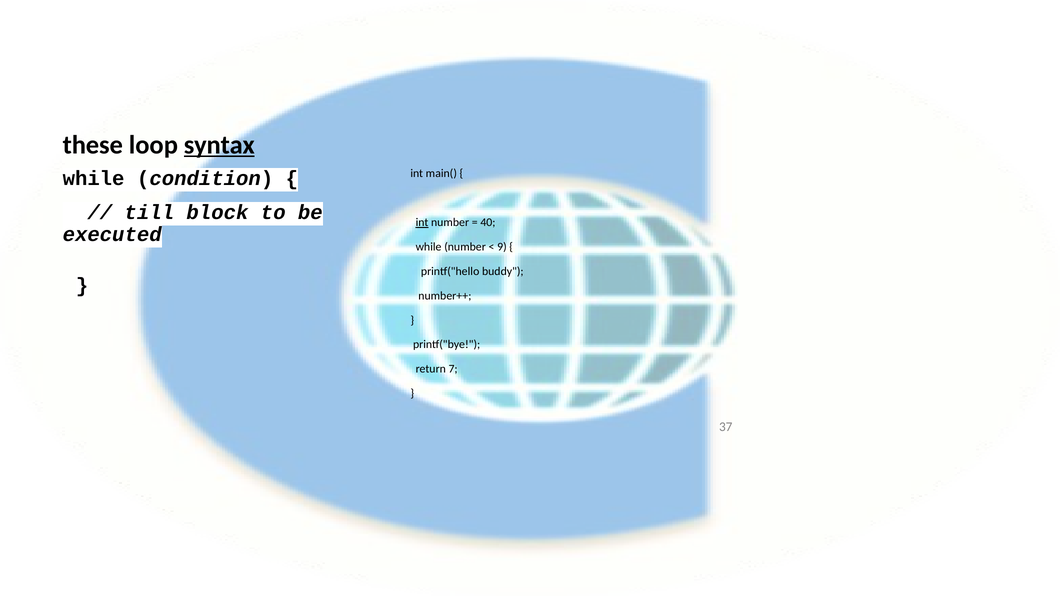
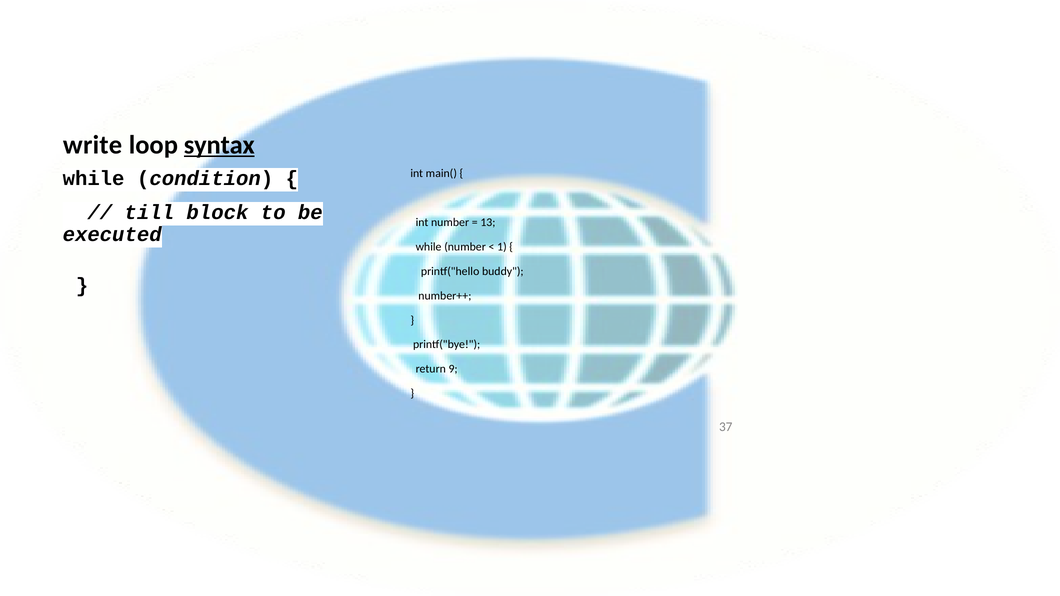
these: these -> write
int at (422, 222) underline: present -> none
40: 40 -> 13
9: 9 -> 1
7: 7 -> 9
